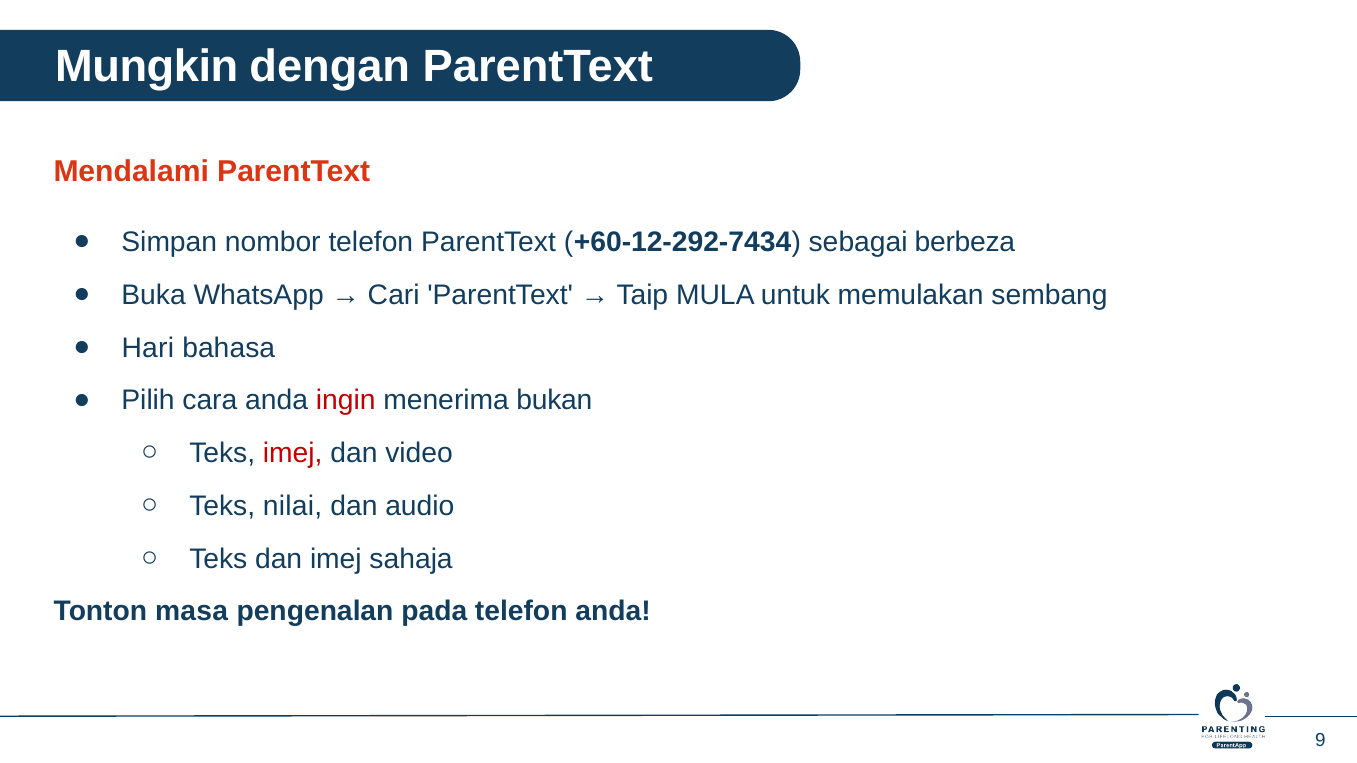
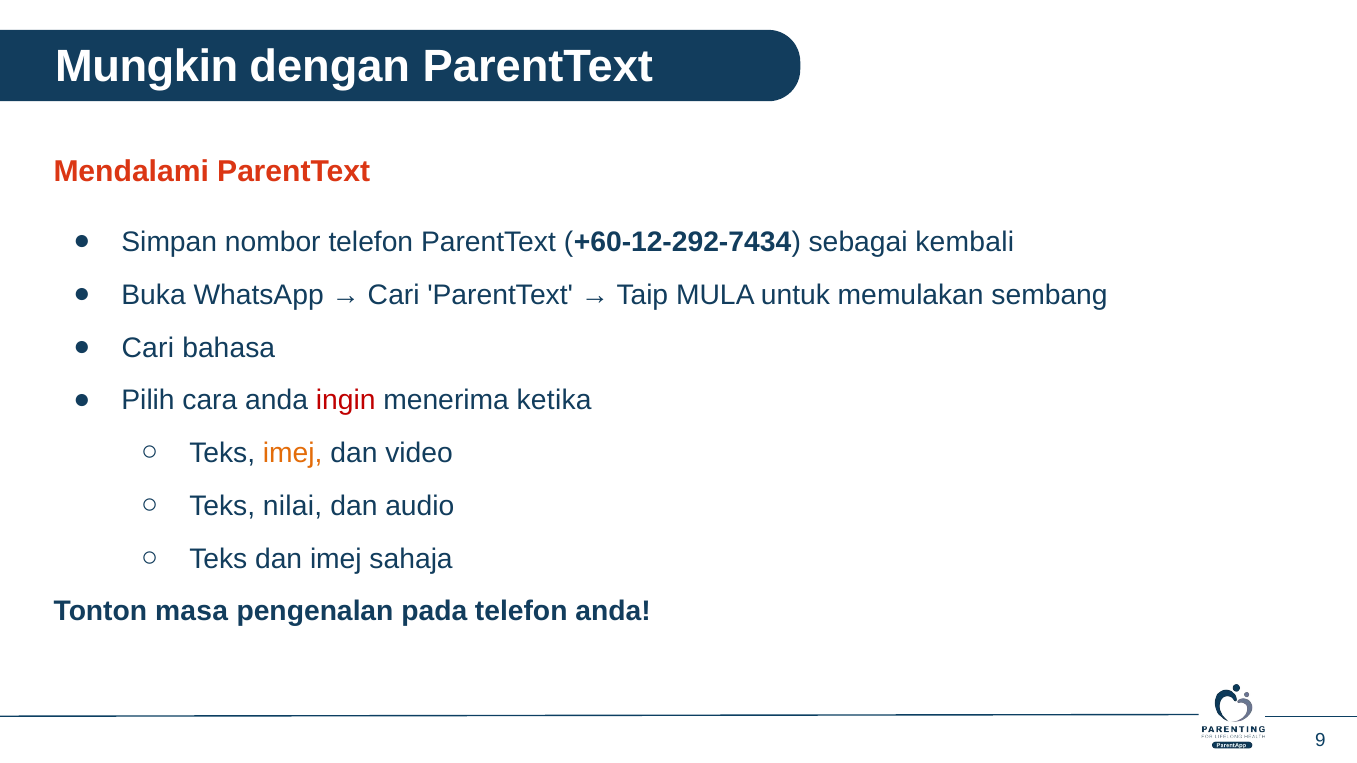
berbeza: berbeza -> kembali
Hari at (148, 348): Hari -> Cari
bukan: bukan -> ketika
imej at (293, 453) colour: red -> orange
